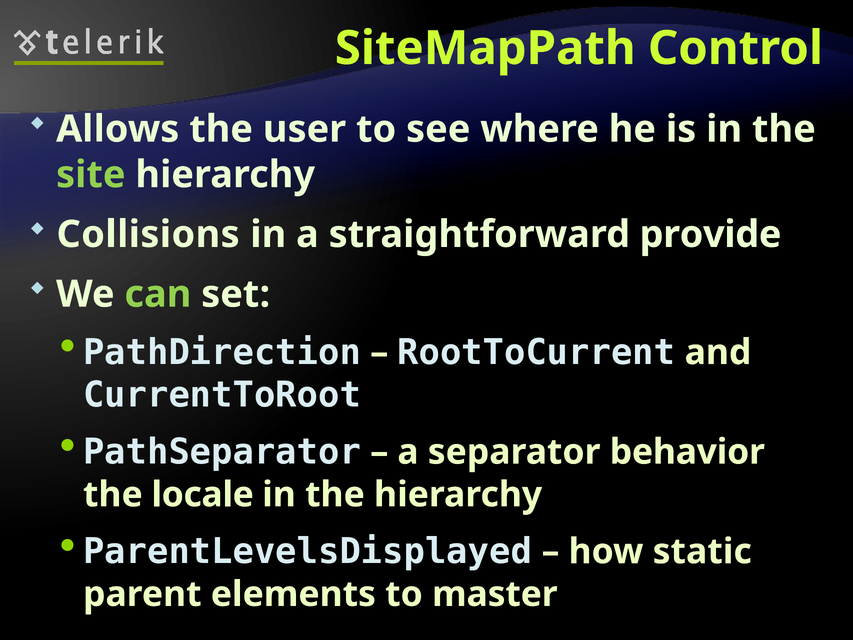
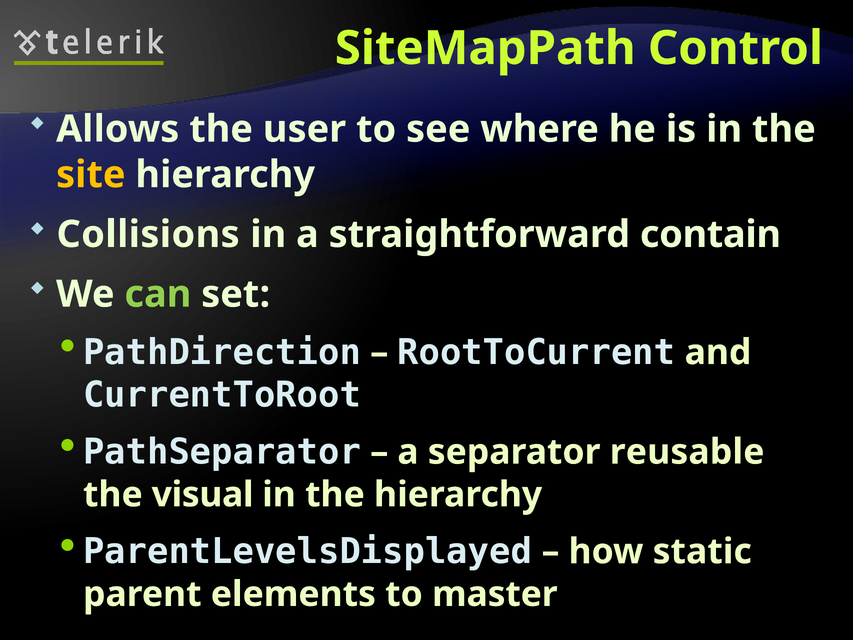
site colour: light green -> yellow
provide: provide -> contain
behavior: behavior -> reusable
locale: locale -> visual
